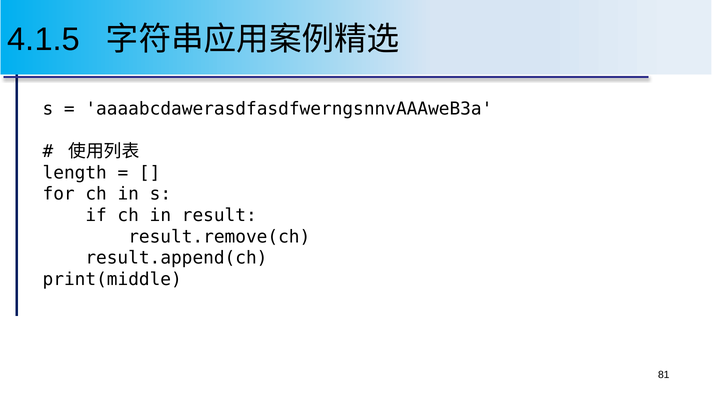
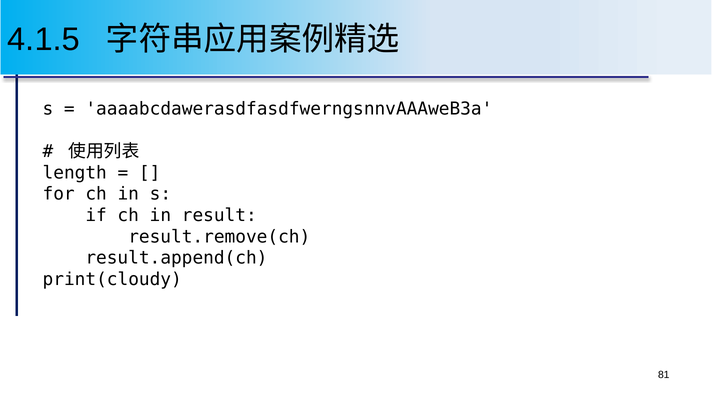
print(middle: print(middle -> print(cloudy
